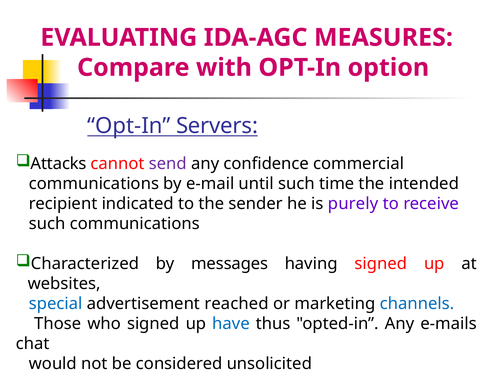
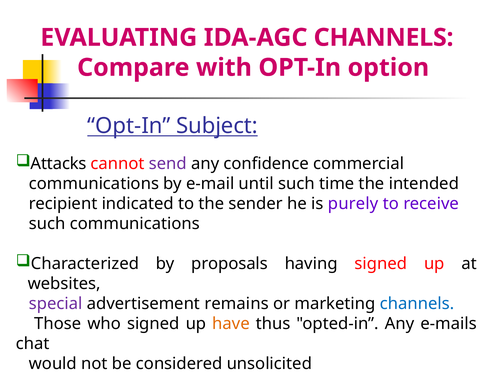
IDA-AGC MEASURES: MEASURES -> CHANNELS
Servers: Servers -> Subject
messages: messages -> proposals
special colour: blue -> purple
reached: reached -> remains
have colour: blue -> orange
